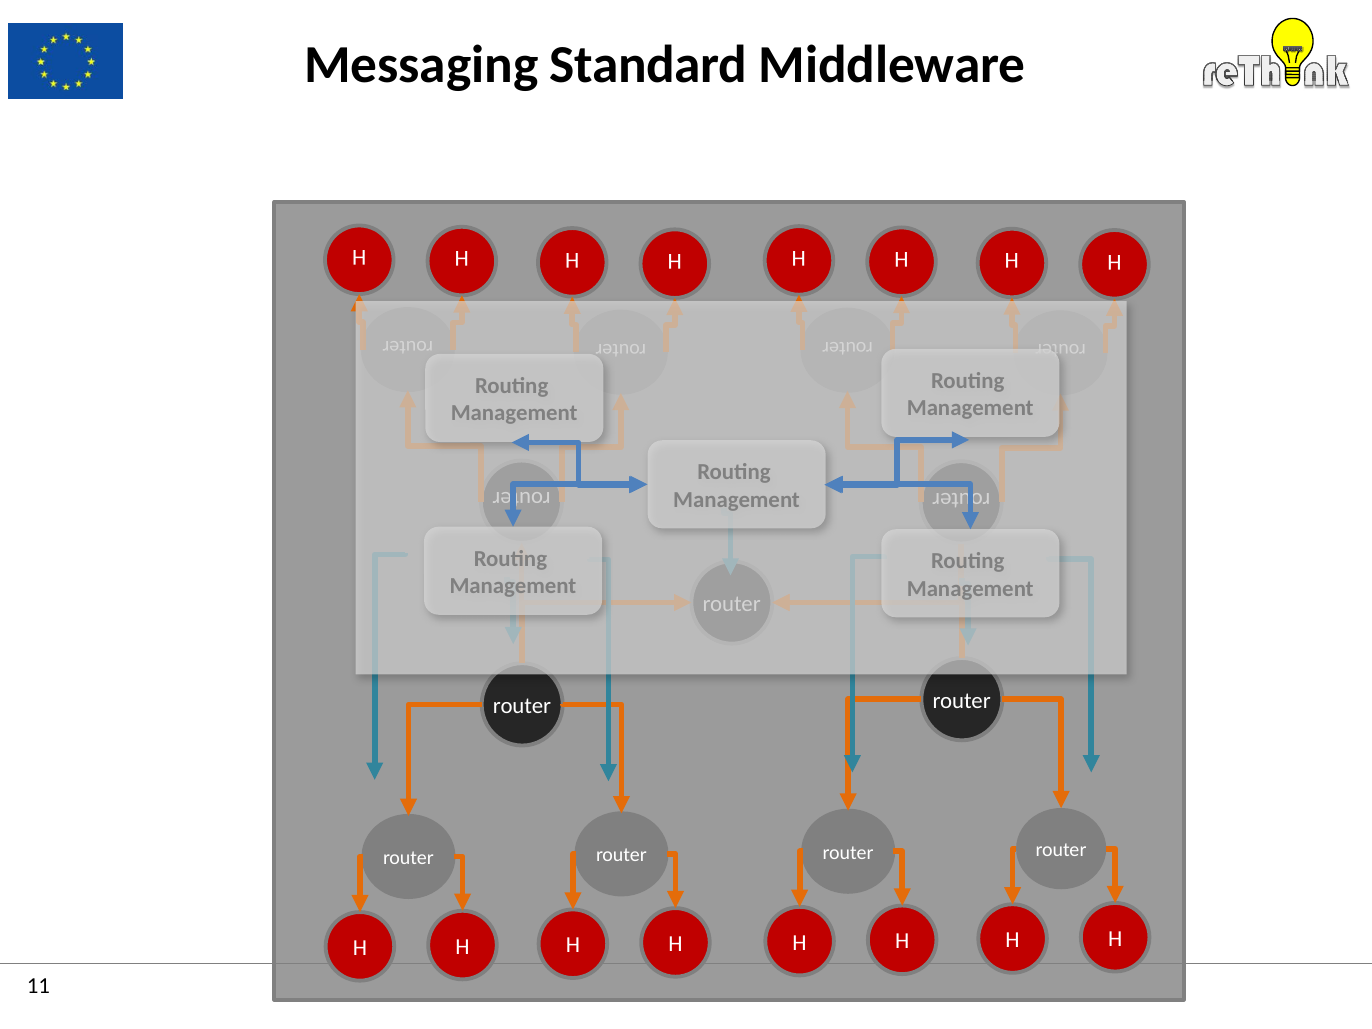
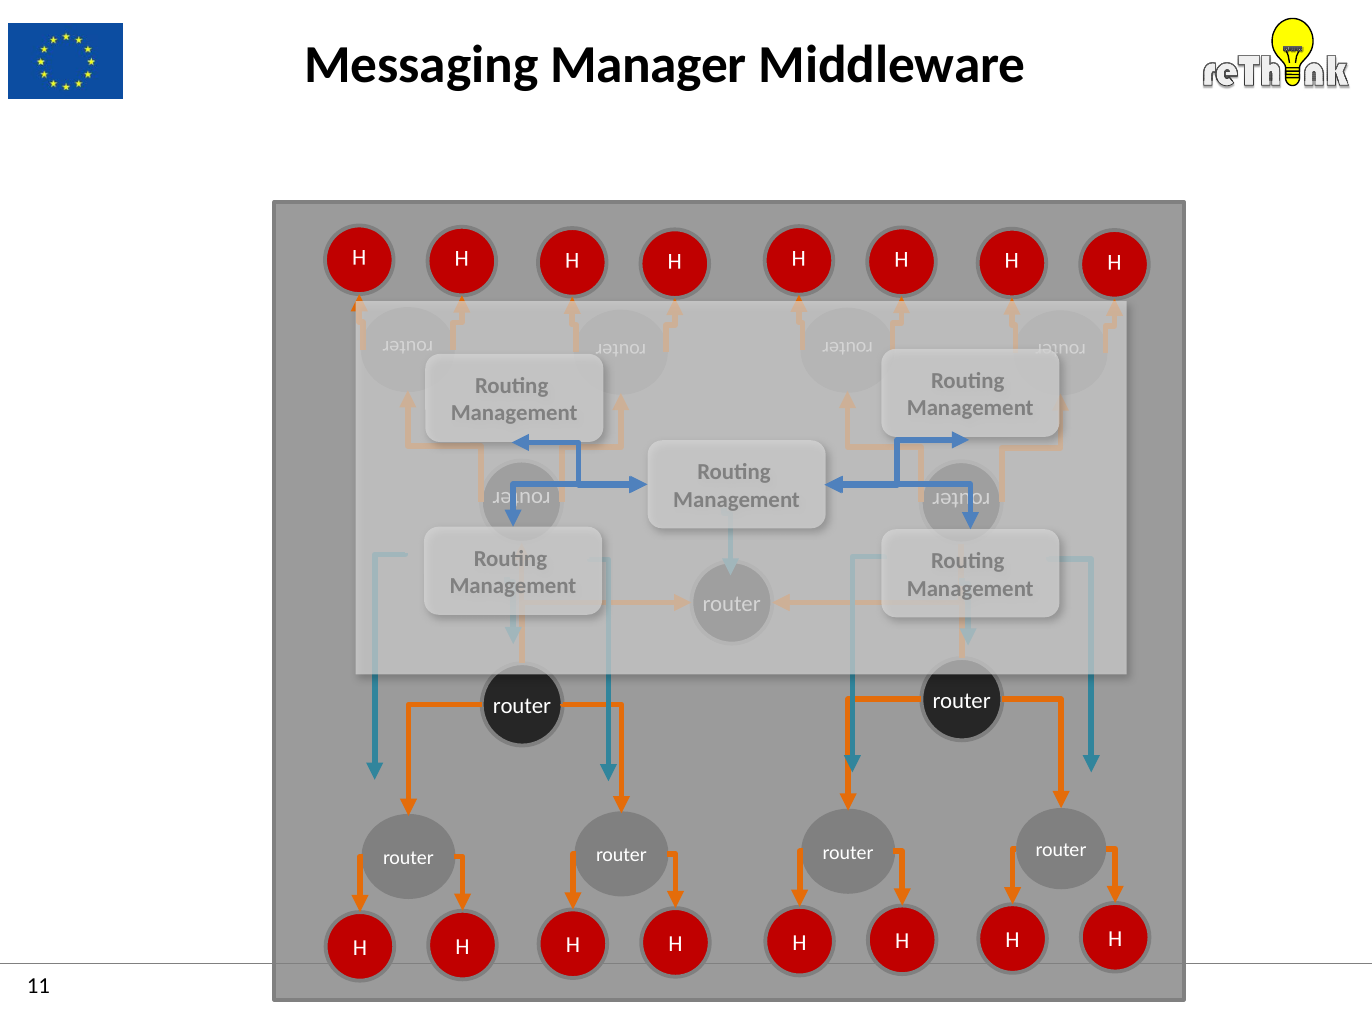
Standard: Standard -> Manager
